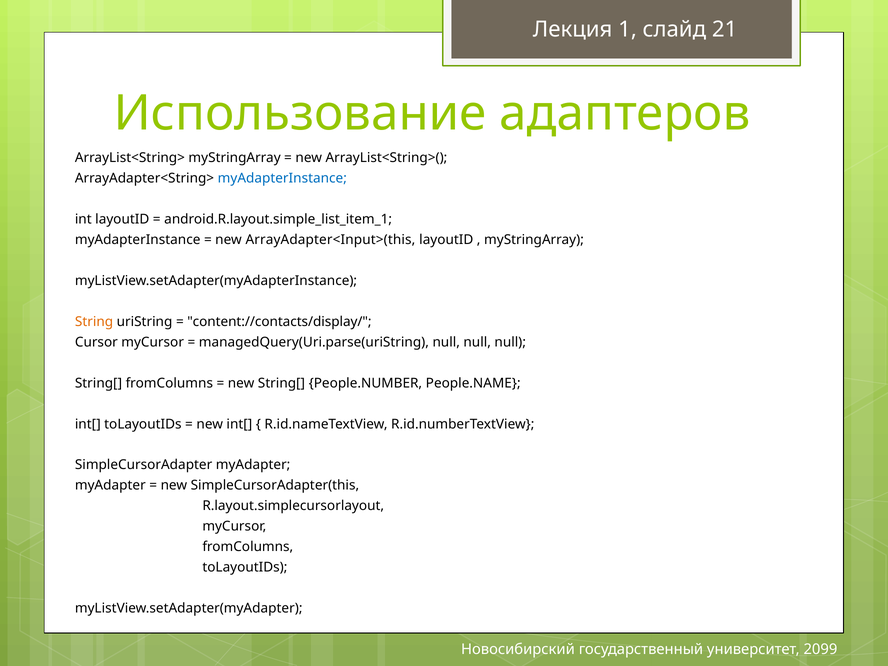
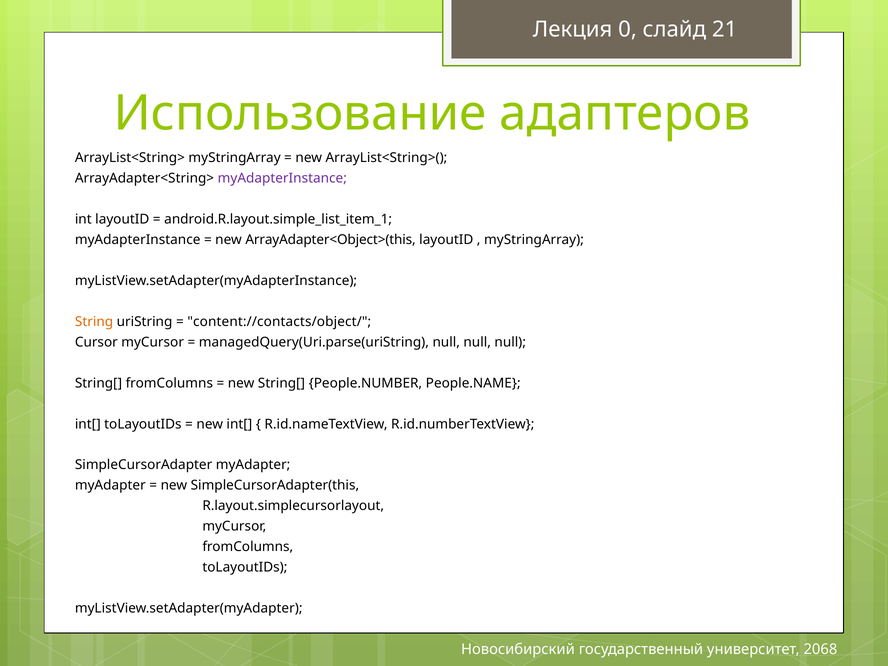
1: 1 -> 0
myAdapterInstance at (282, 178) colour: blue -> purple
ArrayAdapter<Input>(this: ArrayAdapter<Input>(this -> ArrayAdapter<Object>(this
content://contacts/display/: content://contacts/display/ -> content://contacts/object/
2099: 2099 -> 2068
